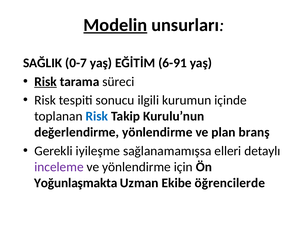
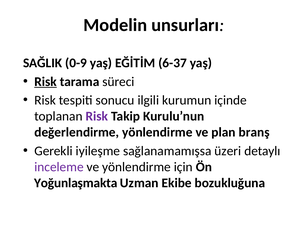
Modelin underline: present -> none
0-7: 0-7 -> 0-9
6-91: 6-91 -> 6-37
Risk at (97, 116) colour: blue -> purple
elleri: elleri -> üzeri
öğrencilerde: öğrencilerde -> bozukluğuna
